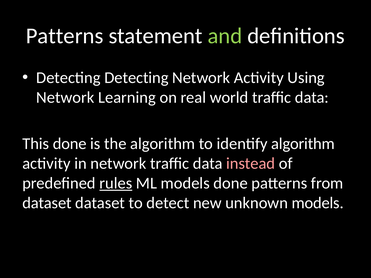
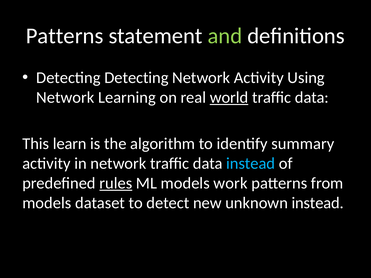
world underline: none -> present
This done: done -> learn
identify algorithm: algorithm -> summary
instead at (251, 164) colour: pink -> light blue
models done: done -> work
dataset at (47, 203): dataset -> models
unknown models: models -> instead
